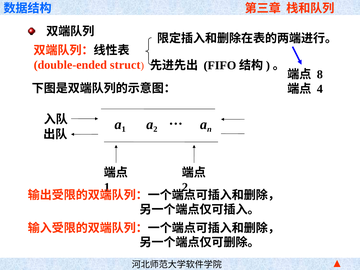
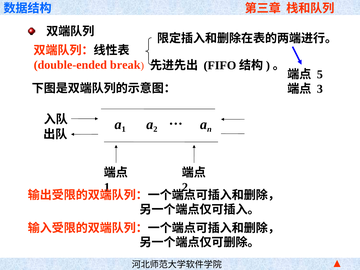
struct: struct -> break
8: 8 -> 5
4: 4 -> 3
